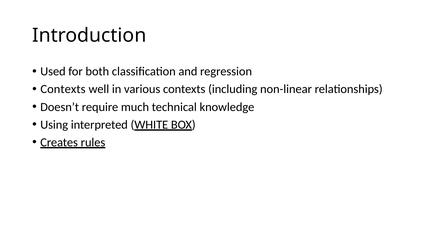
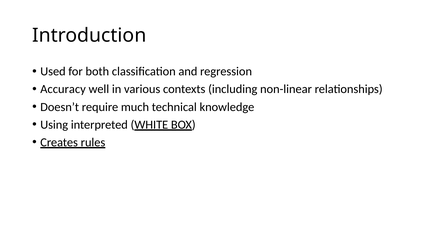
Contexts at (63, 89): Contexts -> Accuracy
